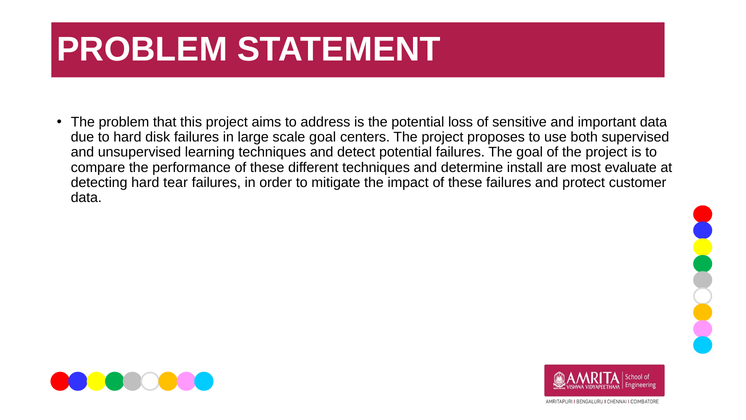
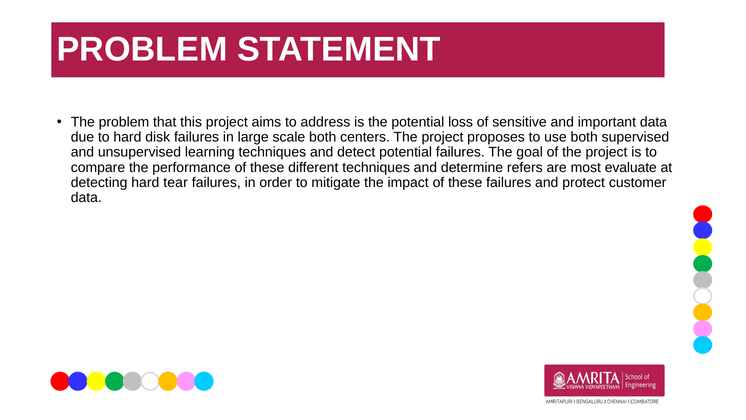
scale goal: goal -> both
install: install -> refers
